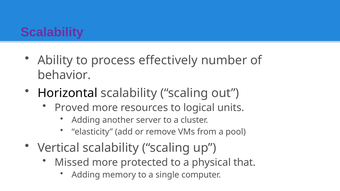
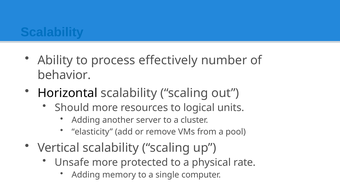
Scalability at (52, 32) colour: purple -> blue
Proved: Proved -> Should
Missed: Missed -> Unsafe
that: that -> rate
